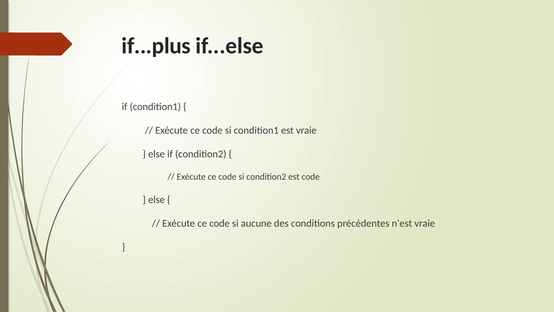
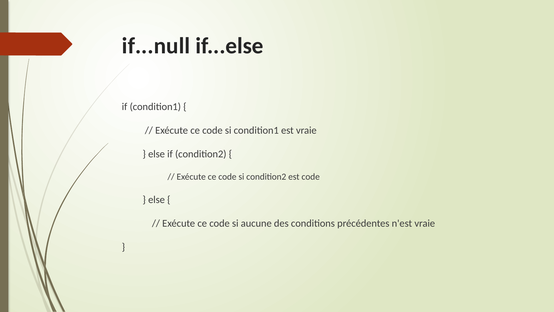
if...plus: if...plus -> if...null
